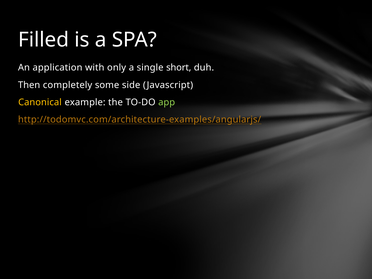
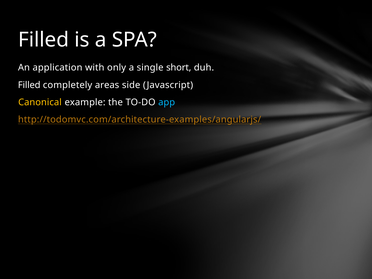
Then at (29, 85): Then -> Filled
some: some -> areas
app colour: light green -> light blue
